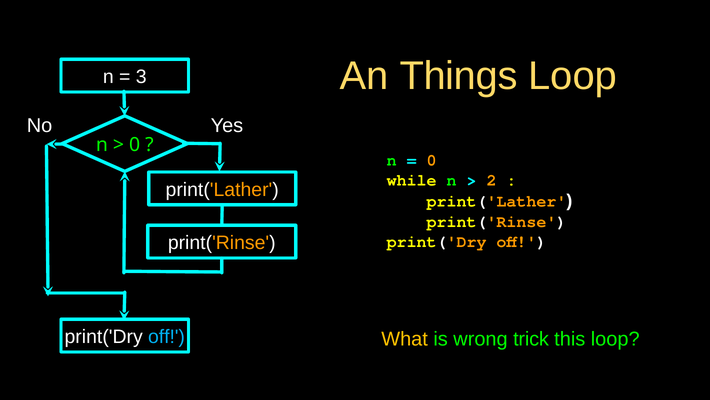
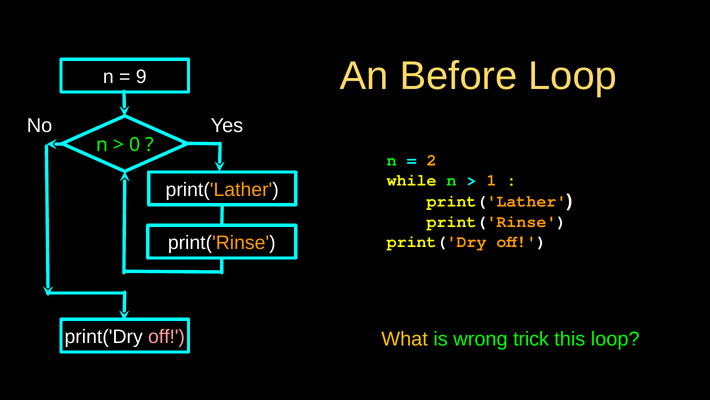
Things: Things -> Before
3: 3 -> 9
0 at (432, 160): 0 -> 2
2: 2 -> 1
off at (167, 336) colour: light blue -> pink
